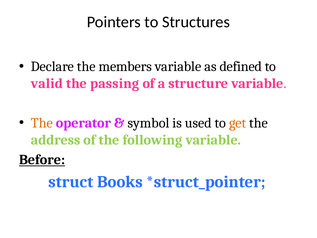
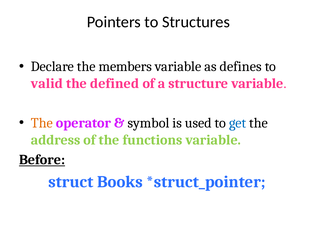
defined: defined -> defines
passing: passing -> defined
get colour: orange -> blue
following: following -> functions
